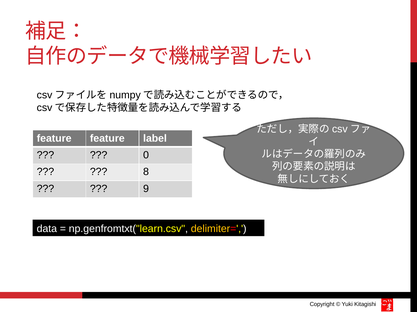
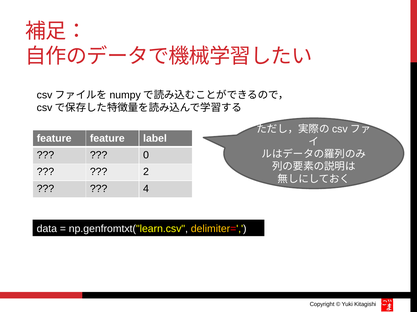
8: 8 -> 2
9: 9 -> 4
